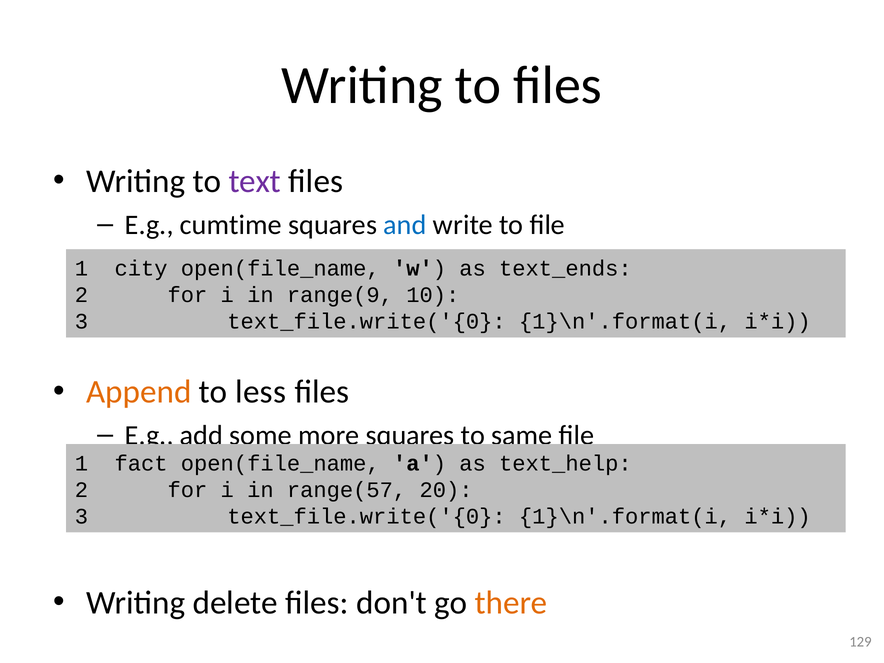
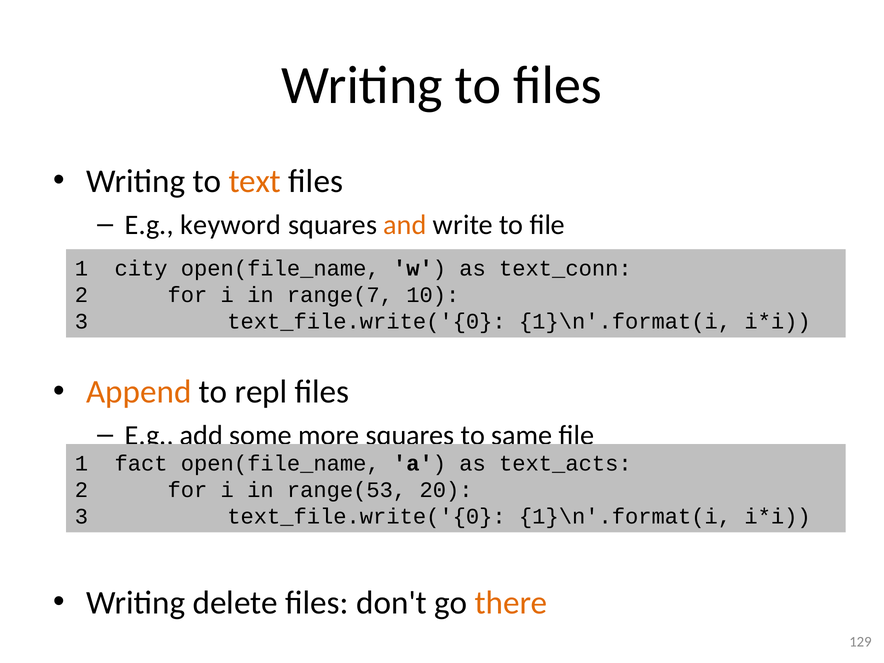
text colour: purple -> orange
cumtime: cumtime -> keyword
and colour: blue -> orange
text_ends: text_ends -> text_conn
range(9: range(9 -> range(7
less: less -> repl
text_help: text_help -> text_acts
range(57: range(57 -> range(53
